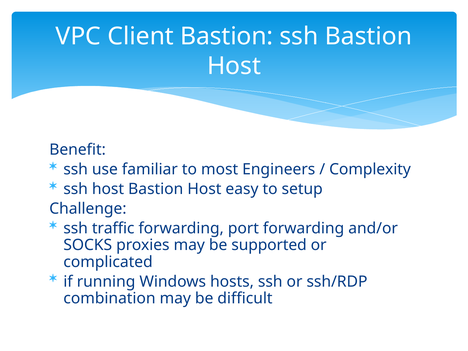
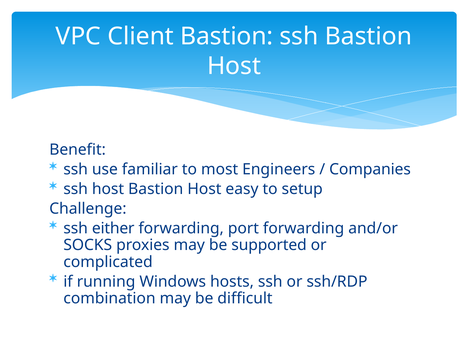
Complexity: Complexity -> Companies
traffic: traffic -> either
